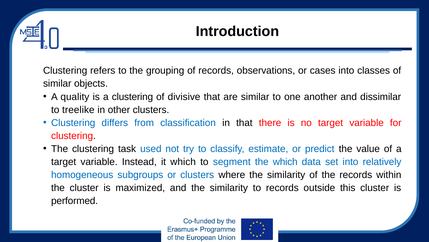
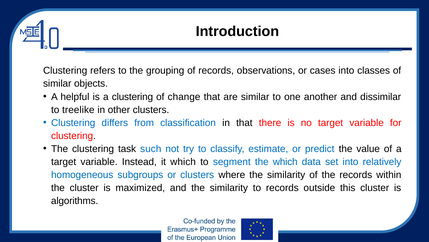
quality: quality -> helpful
divisive: divisive -> change
used: used -> such
performed: performed -> algorithms
